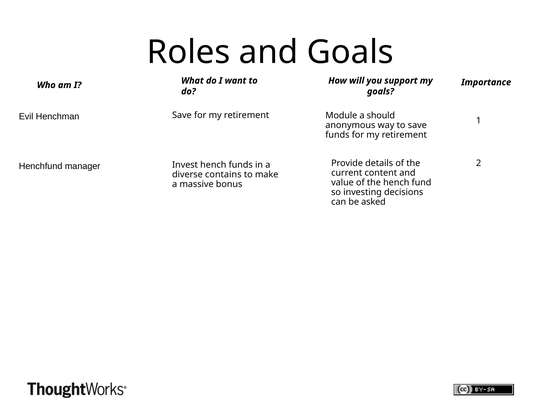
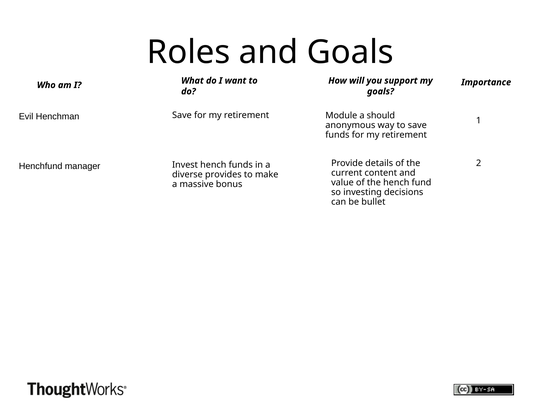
contains: contains -> provides
asked: asked -> bullet
